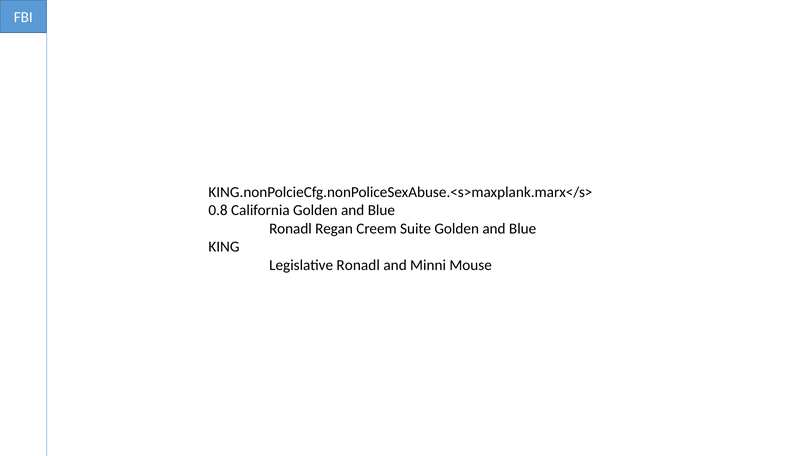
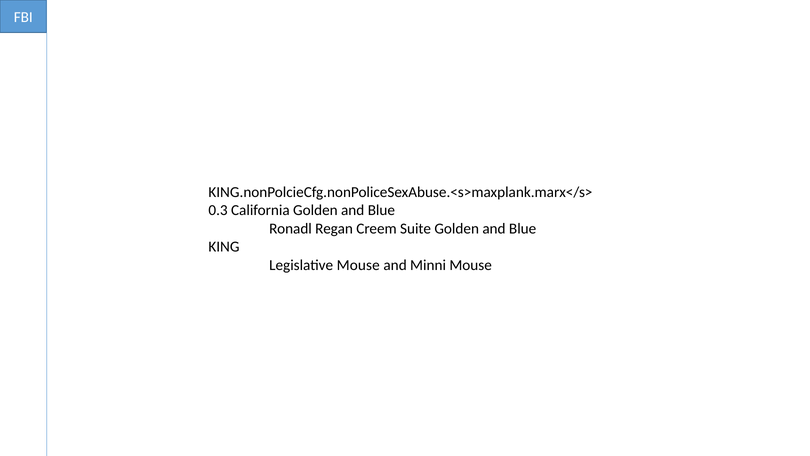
0.8: 0.8 -> 0.3
Legislative Ronadl: Ronadl -> Mouse
